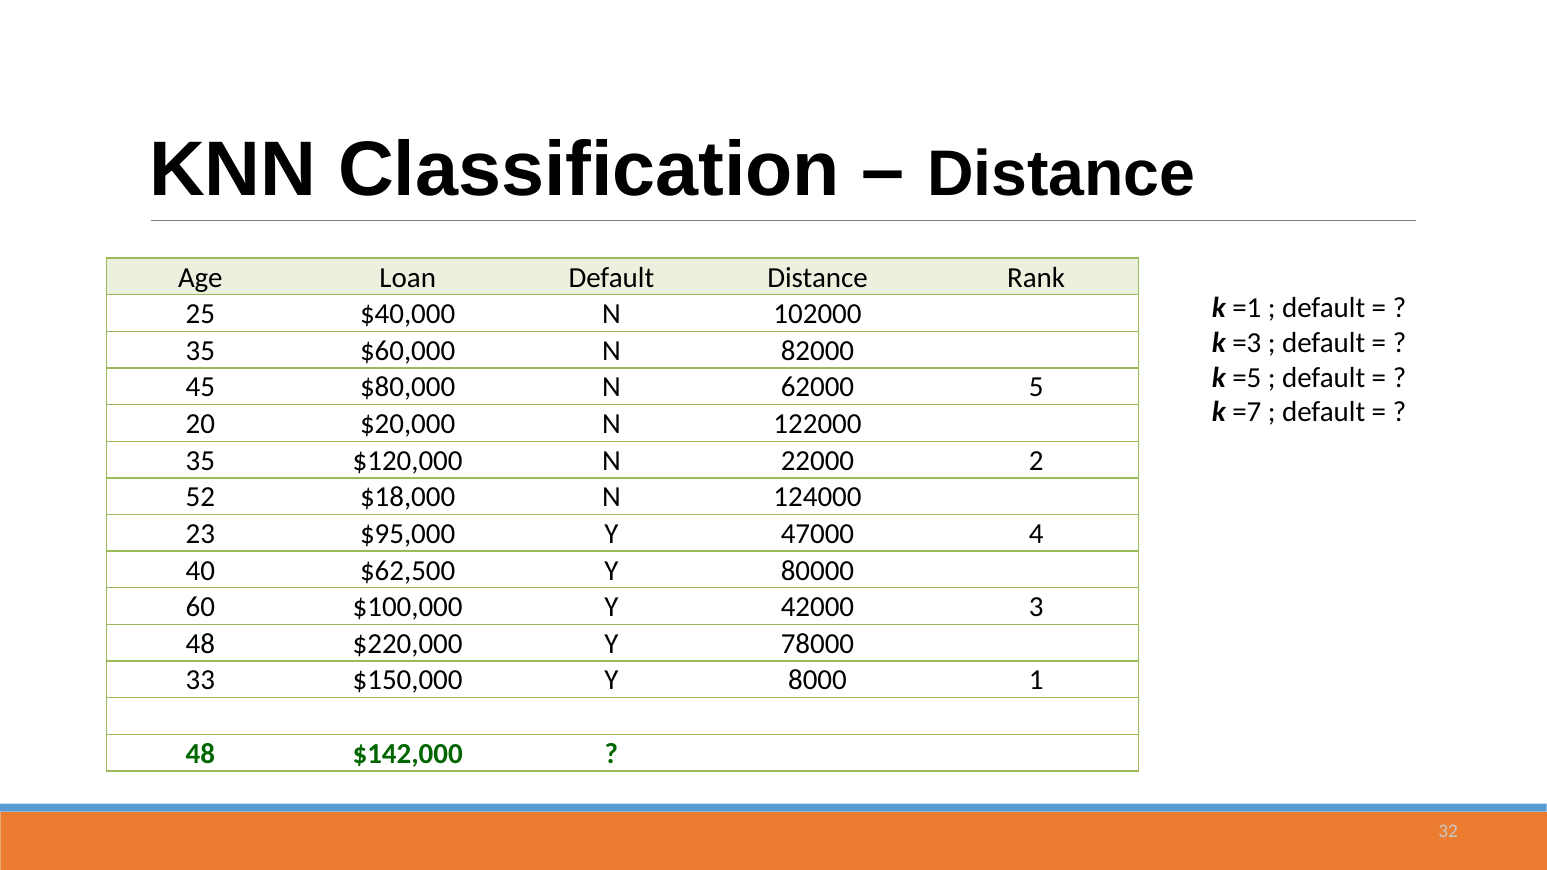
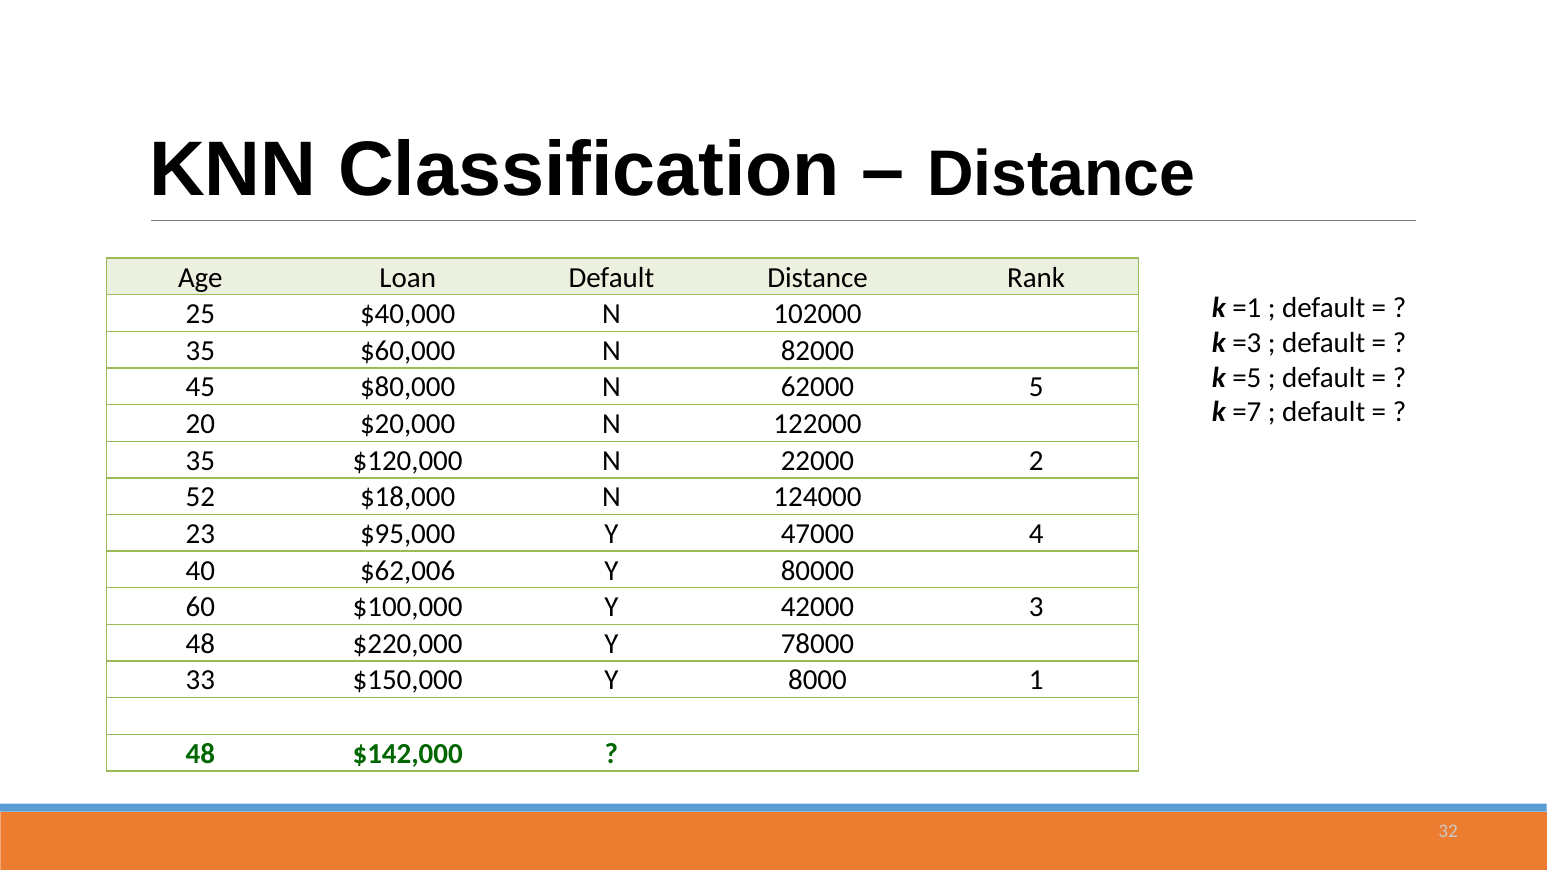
$62,500: $62,500 -> $62,006
